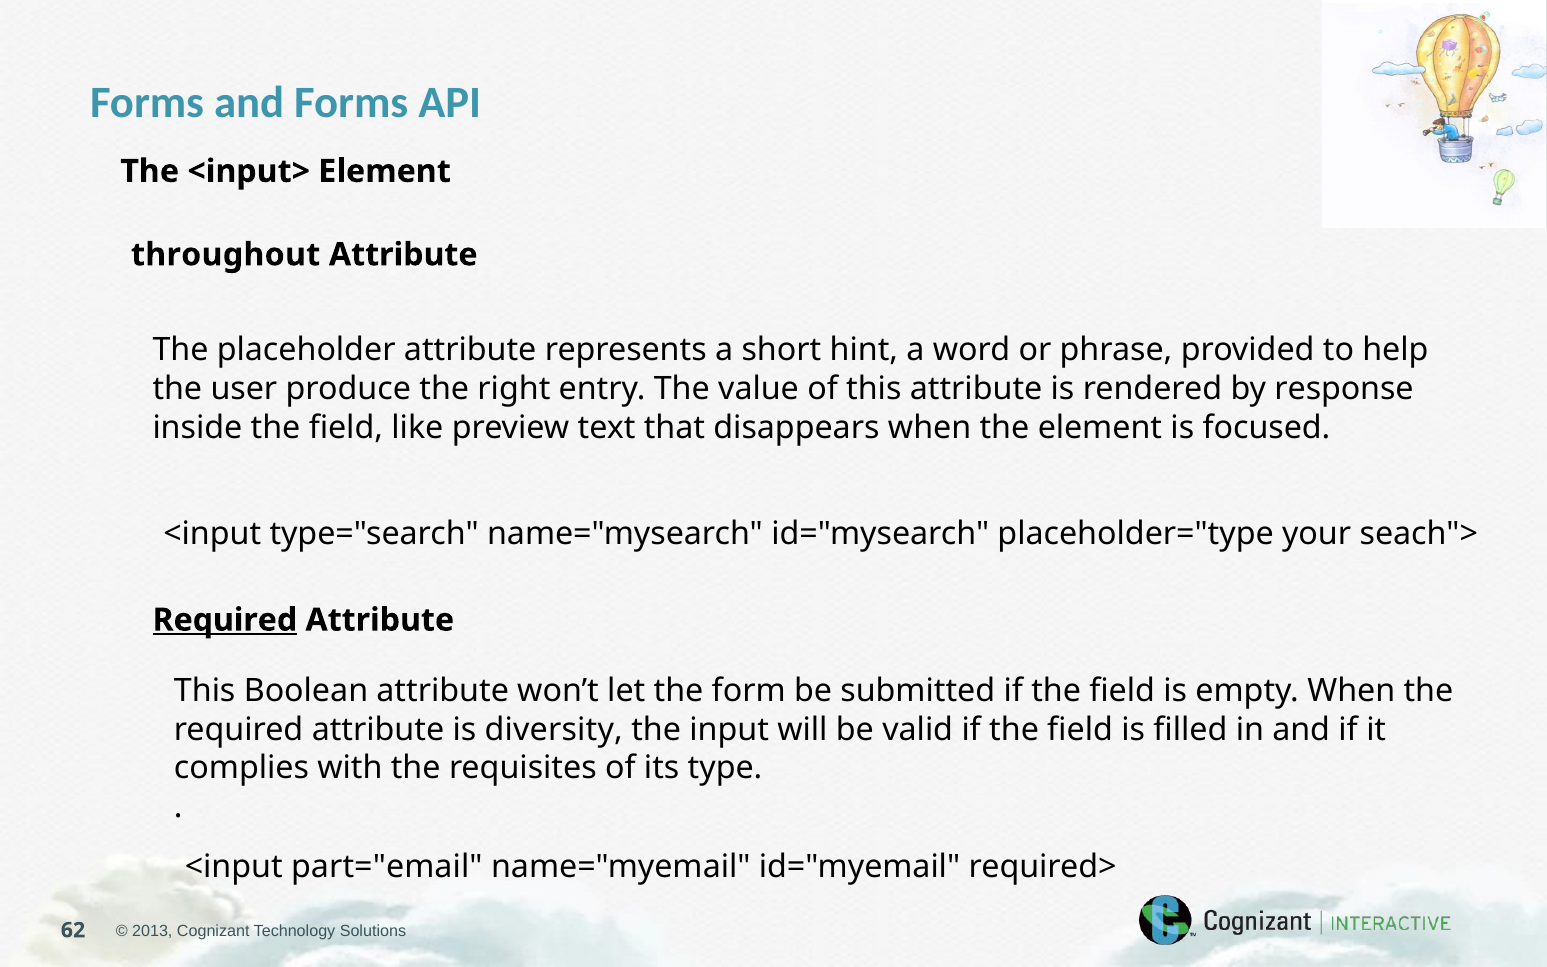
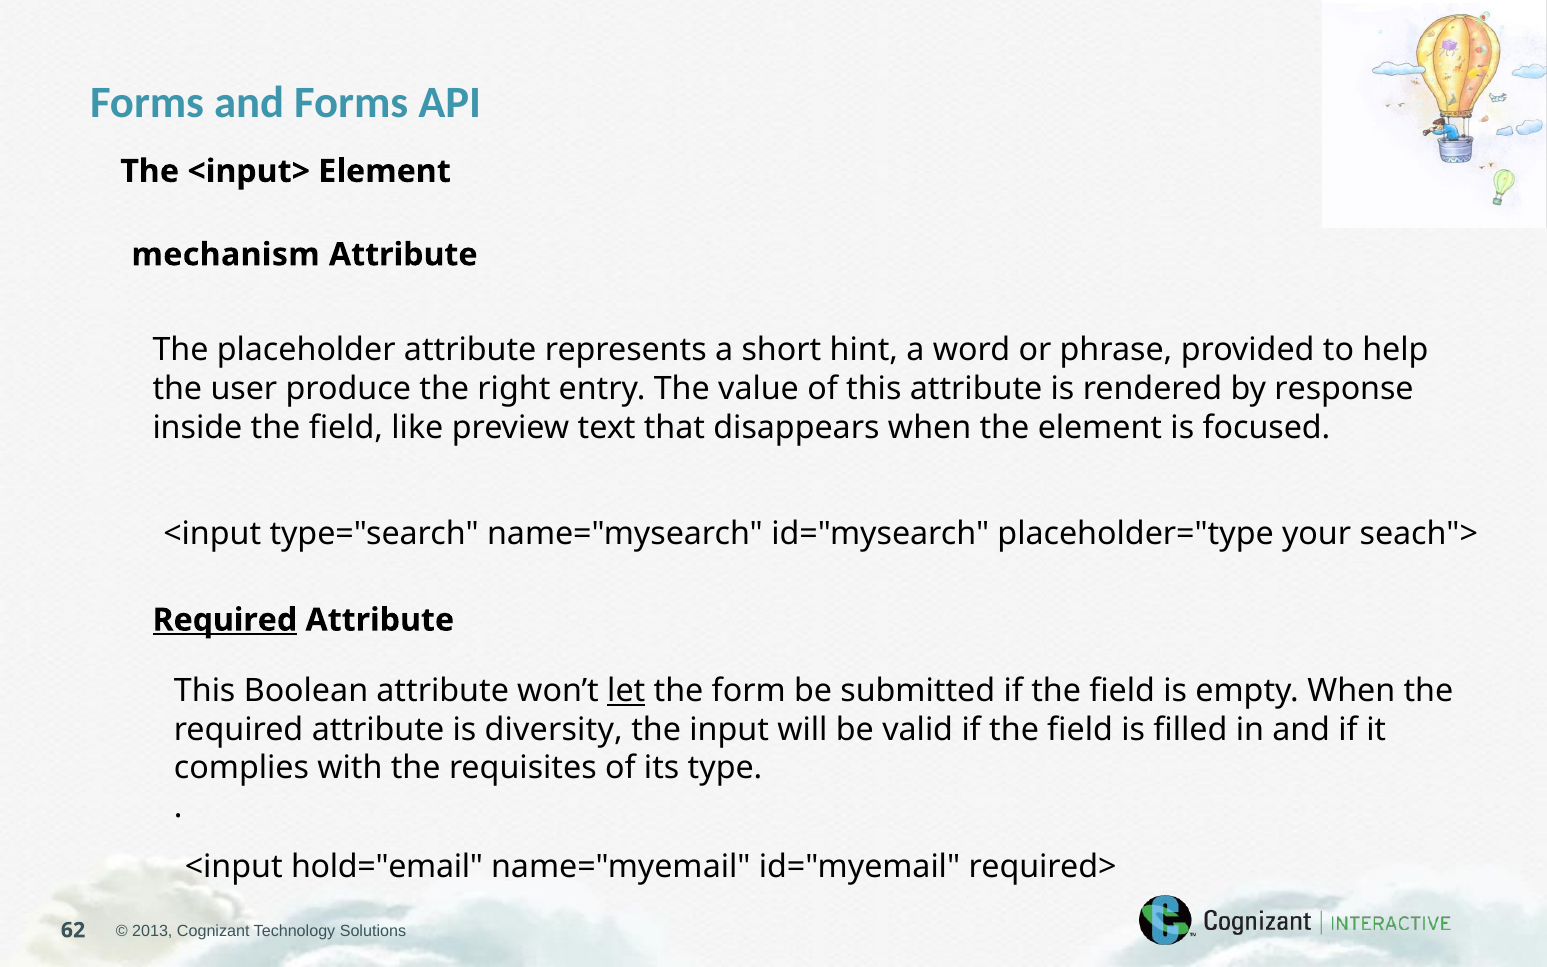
throughout: throughout -> mechanism
let underline: none -> present
part="email: part="email -> hold="email
